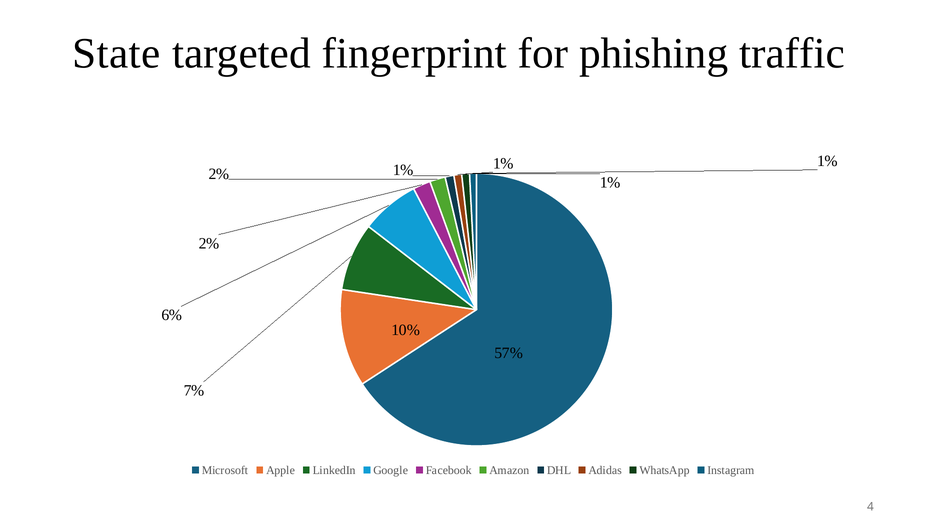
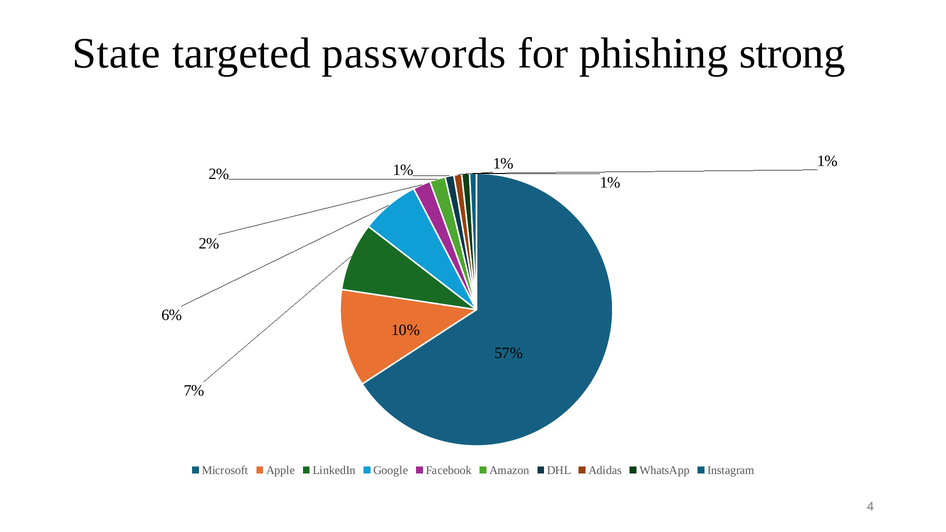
fingerprint: fingerprint -> passwords
traffic: traffic -> strong
